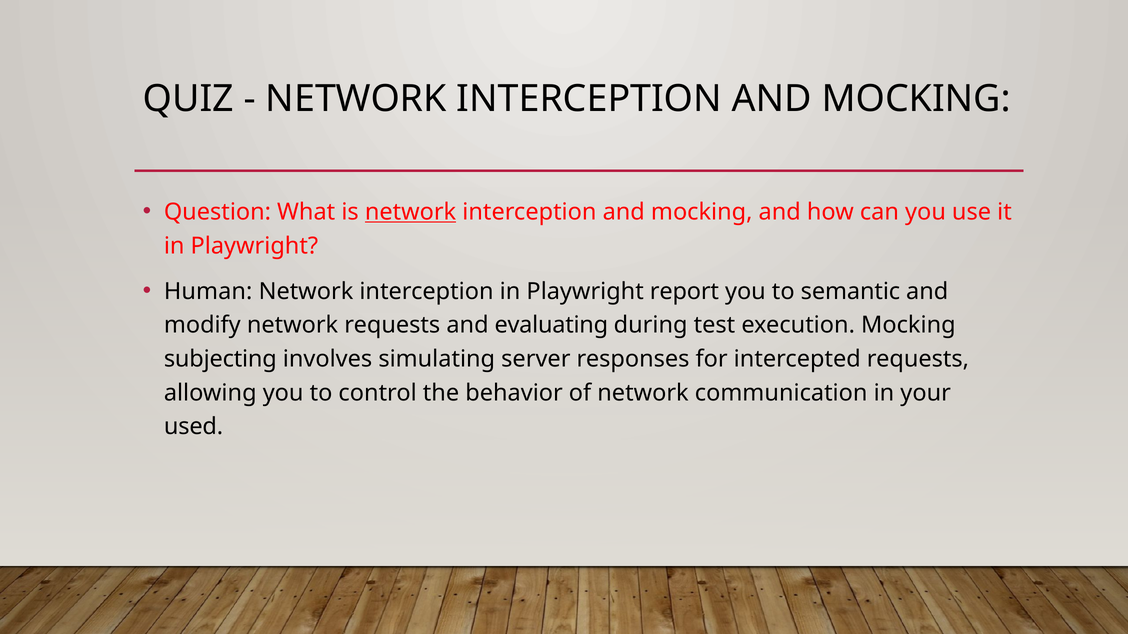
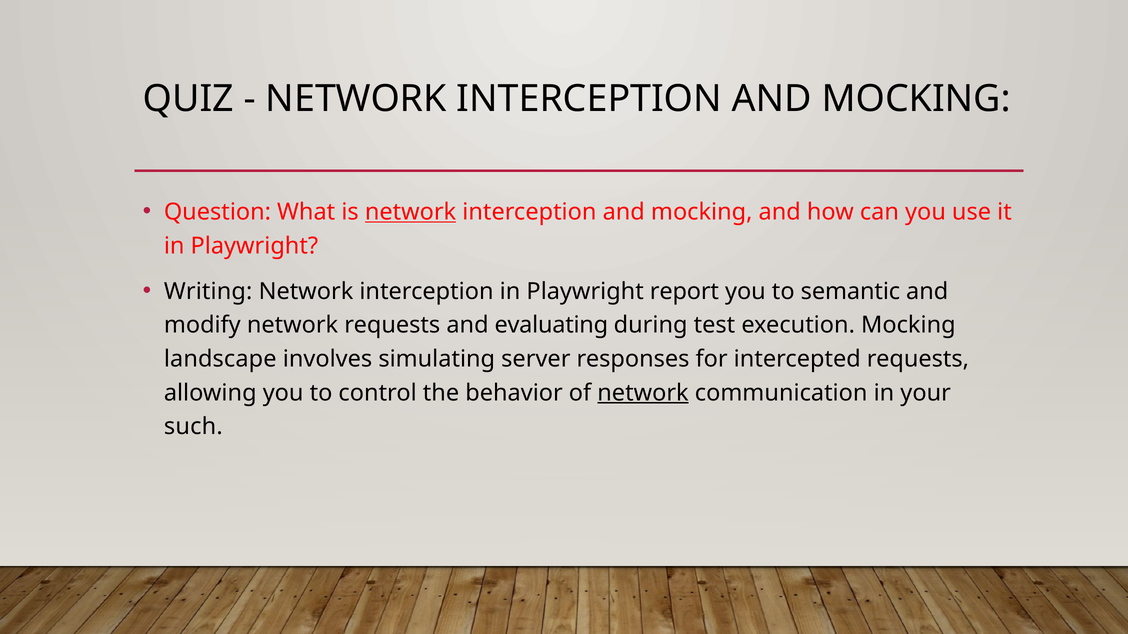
Human: Human -> Writing
subjecting: subjecting -> landscape
network at (643, 393) underline: none -> present
used: used -> such
